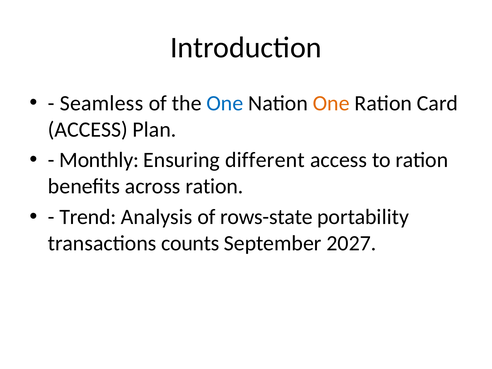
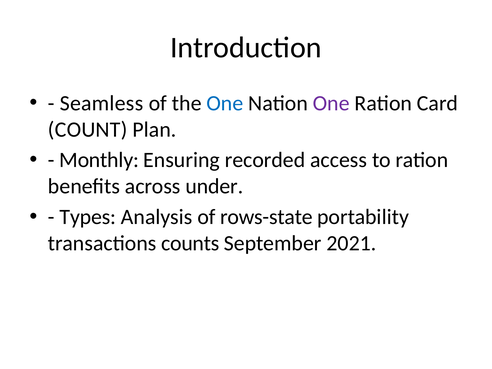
One at (331, 103) colour: orange -> purple
ACCESS at (88, 129): ACCESS -> COUNT
different: different -> recorded
across ration: ration -> under
Trend: Trend -> Types
2027: 2027 -> 2021
